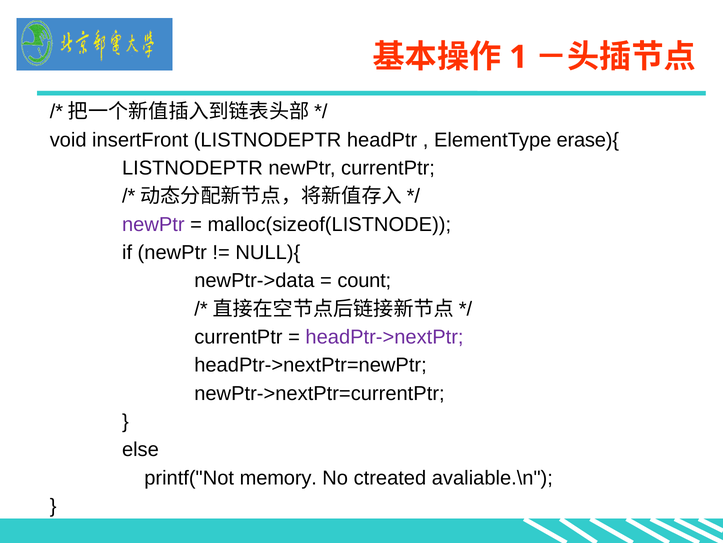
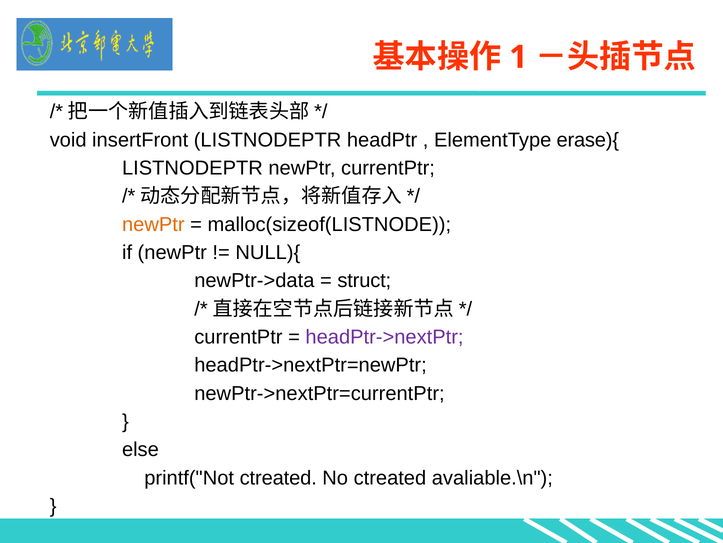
newPtr at (153, 224) colour: purple -> orange
count: count -> struct
printf("Not memory: memory -> ctreated
